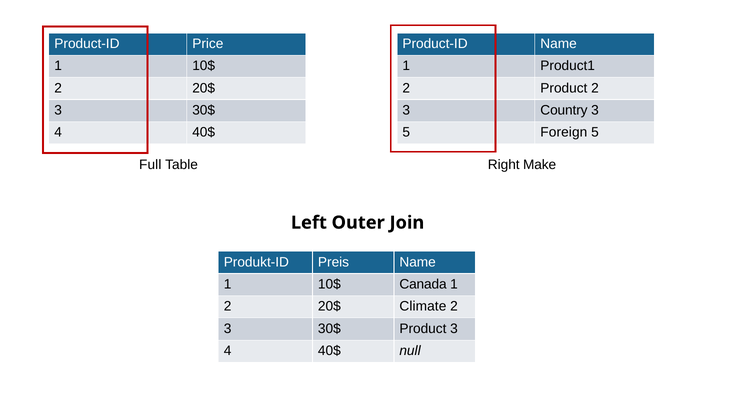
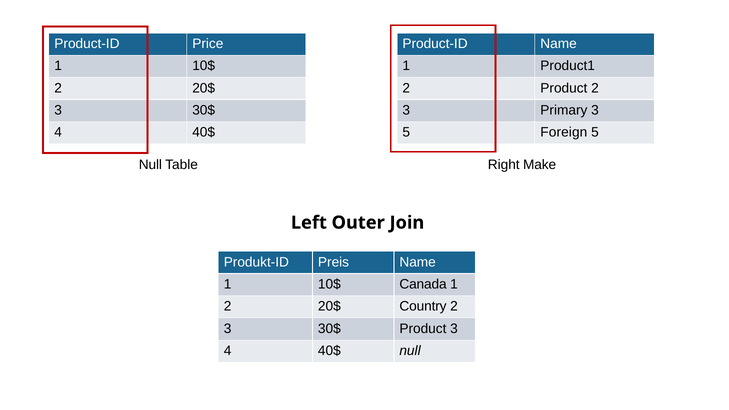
Country: Country -> Primary
Full at (150, 165): Full -> Null
Climate: Climate -> Country
